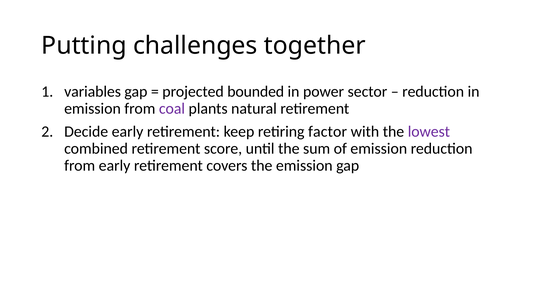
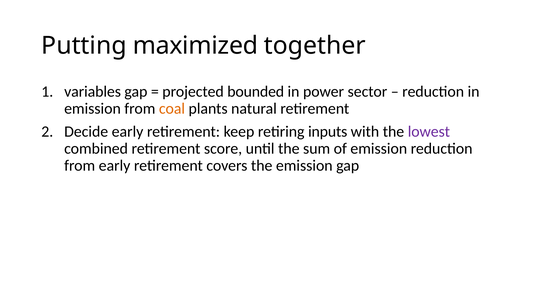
challenges: challenges -> maximized
coal colour: purple -> orange
factor: factor -> inputs
